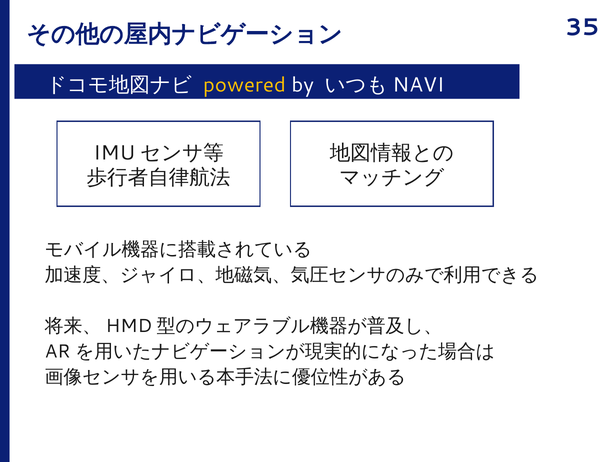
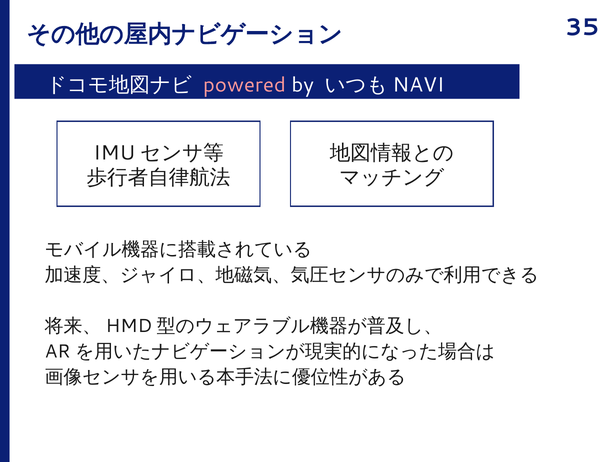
powered colour: yellow -> pink
